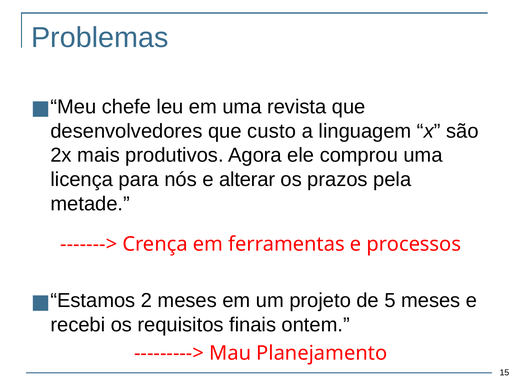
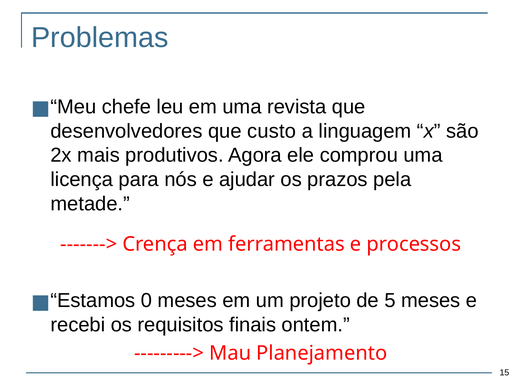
alterar: alterar -> ajudar
2: 2 -> 0
